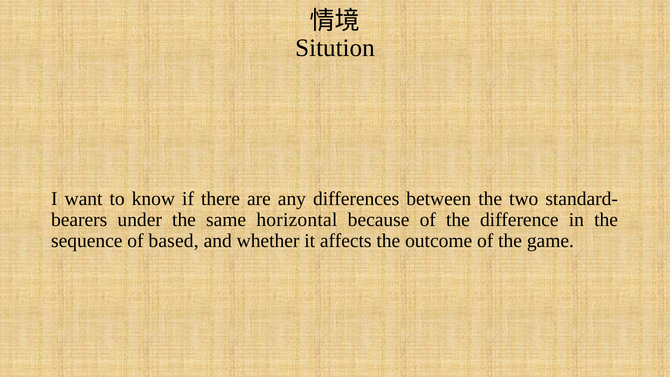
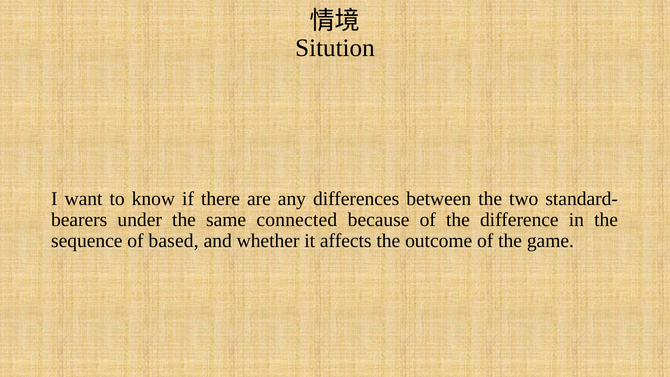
horizontal: horizontal -> connected
